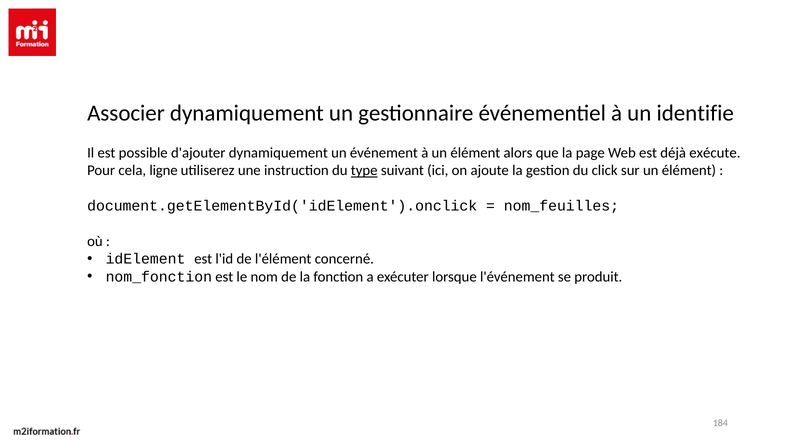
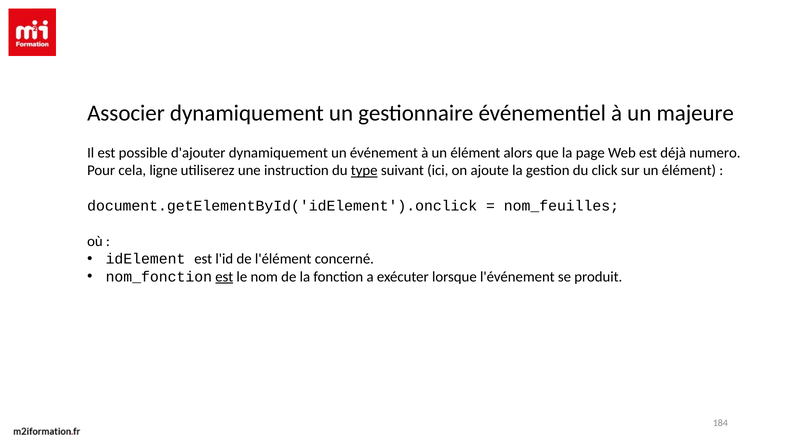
identifie: identifie -> majeure
exécute: exécute -> numero
est at (224, 277) underline: none -> present
